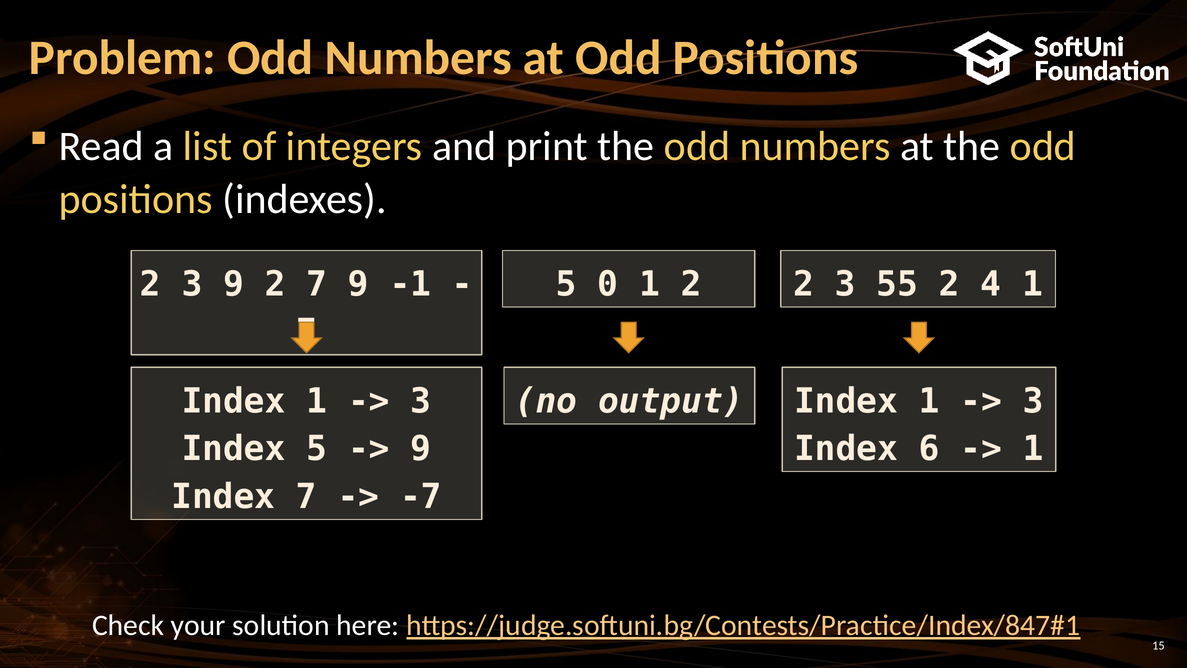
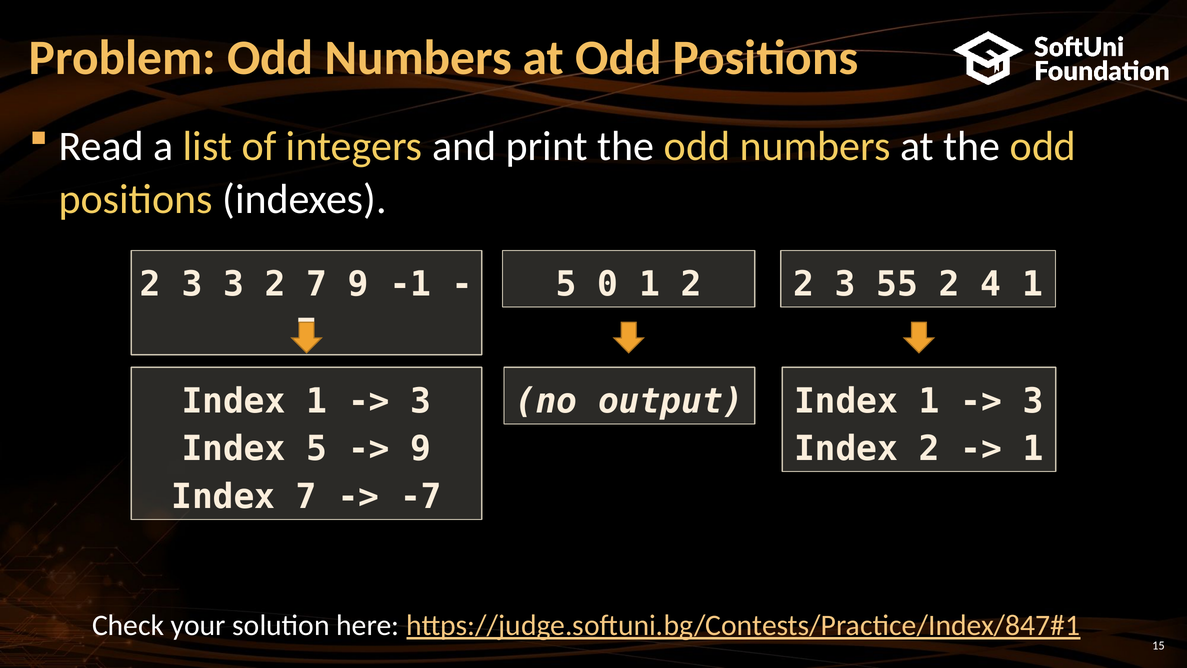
3 9: 9 -> 3
Index 6: 6 -> 2
